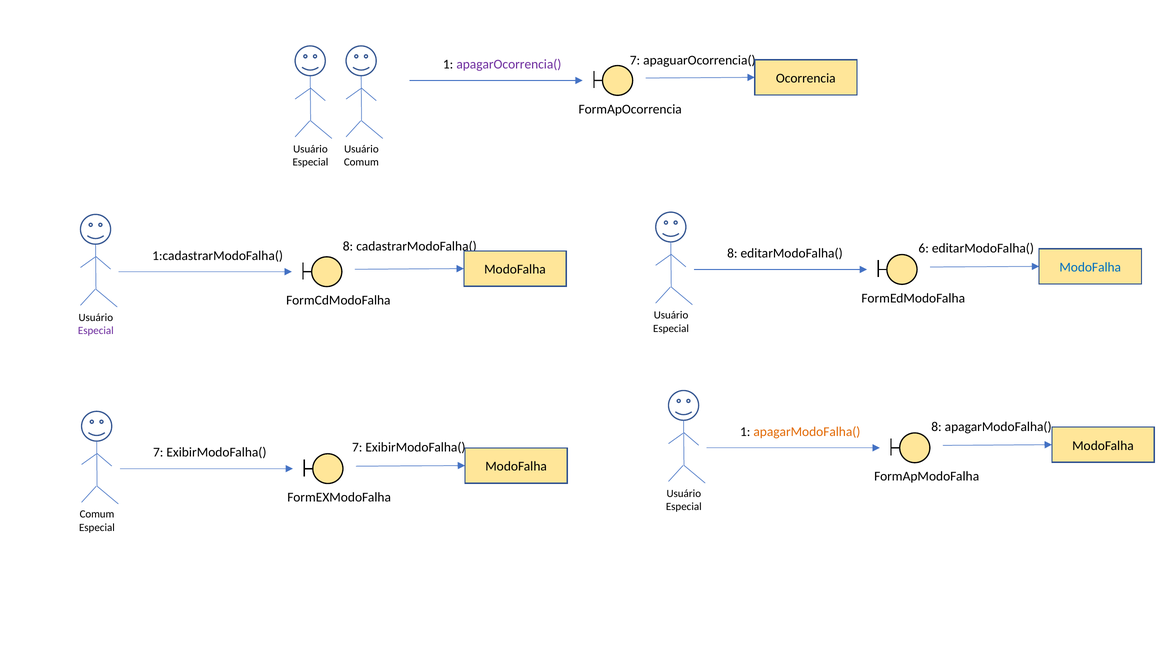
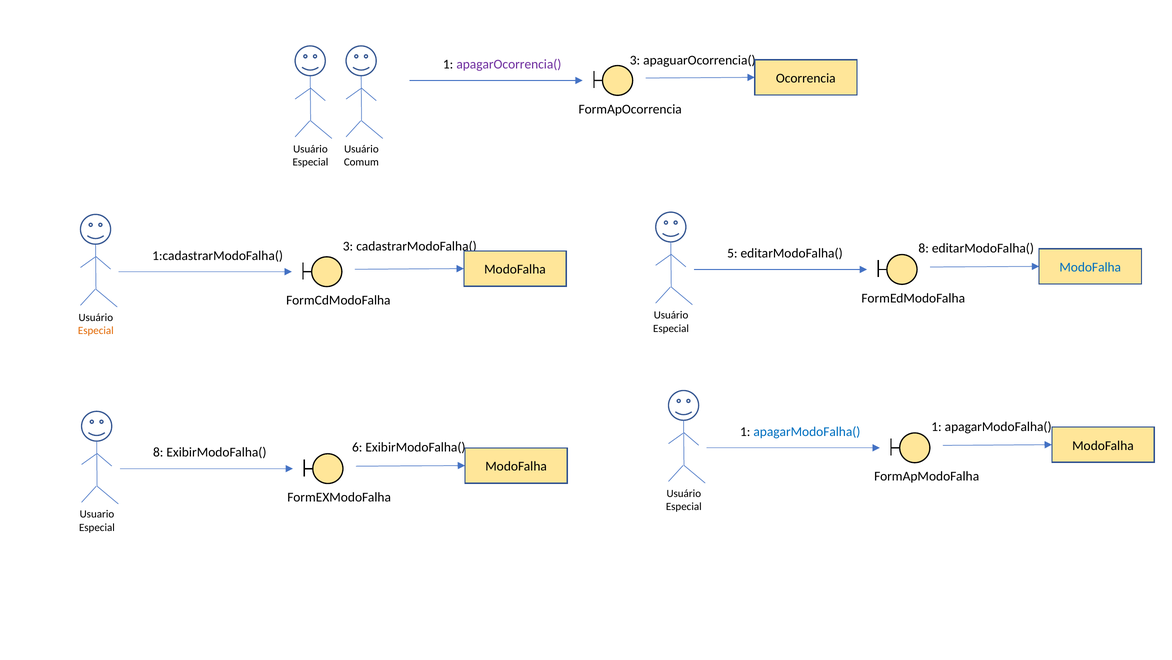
7 at (635, 60): 7 -> 3
8 at (348, 246): 8 -> 3
6 at (924, 248): 6 -> 8
8 at (732, 253): 8 -> 5
Especial at (96, 330) colour: purple -> orange
8 at (936, 426): 8 -> 1
apagarModoFalha( at (807, 431) colour: orange -> blue
7 at (357, 447): 7 -> 6
7 at (158, 452): 7 -> 8
Comum at (97, 514): Comum -> Usuario
